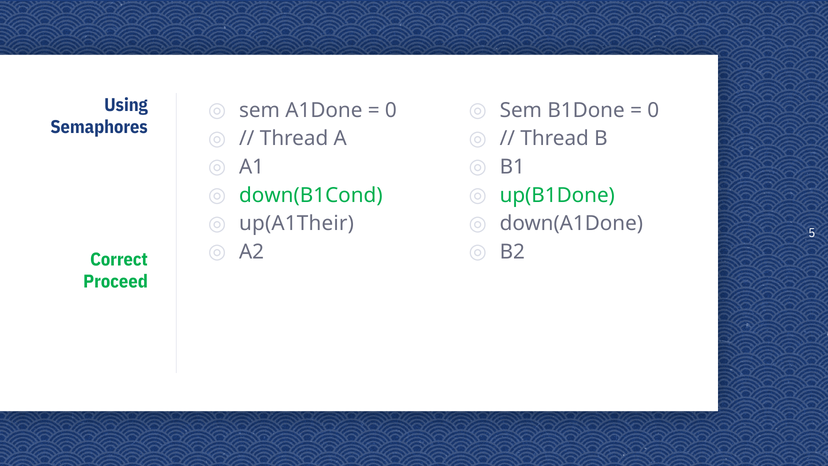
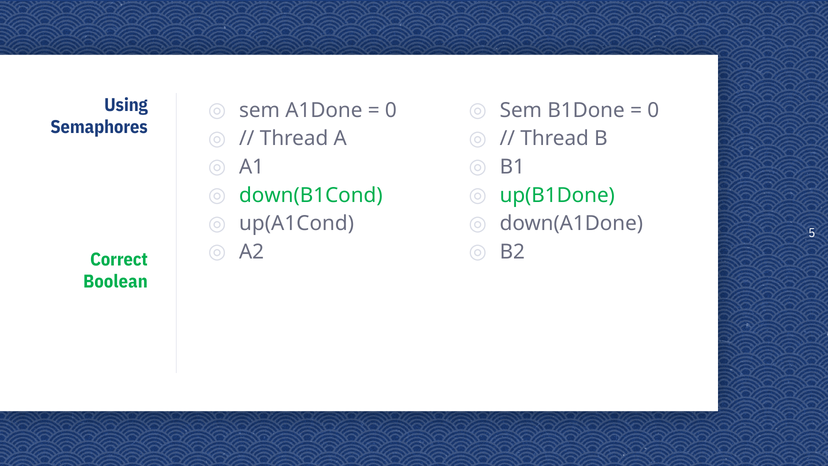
up(A1Their: up(A1Their -> up(A1Cond
Proceed: Proceed -> Boolean
